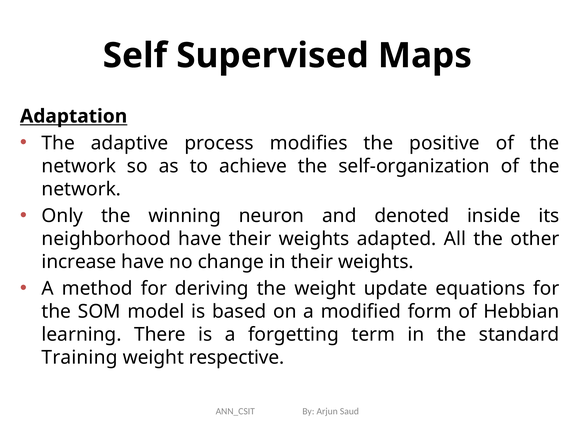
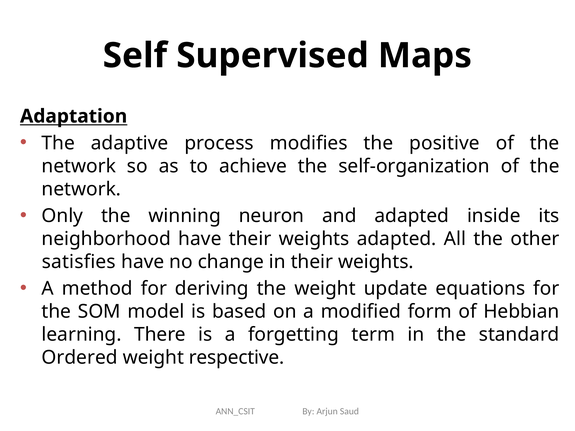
and denoted: denoted -> adapted
increase: increase -> satisfies
Training: Training -> Ordered
